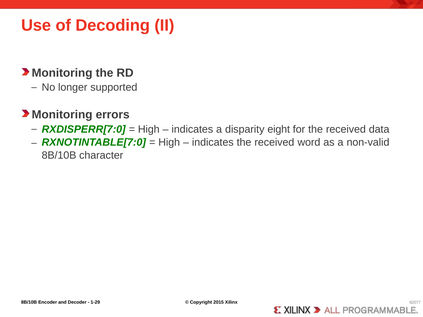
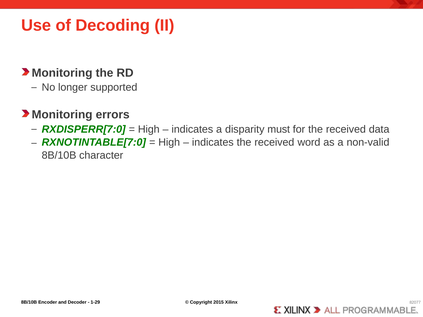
eight: eight -> must
